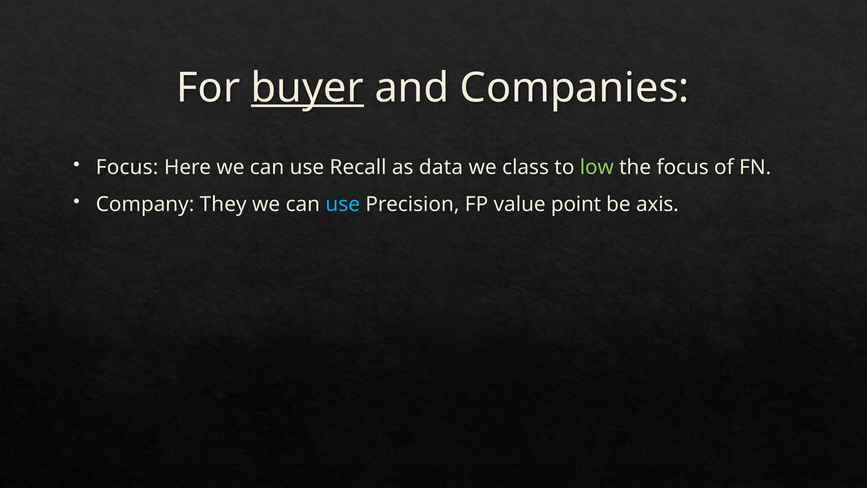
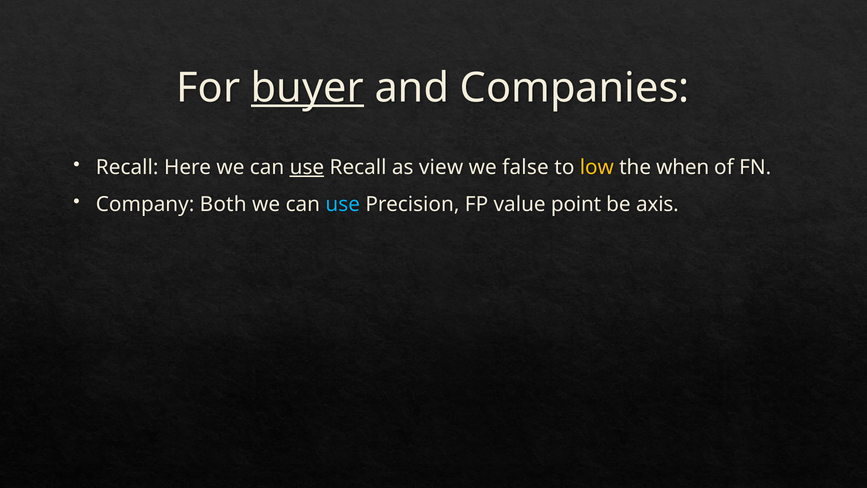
Focus at (127, 167): Focus -> Recall
use at (307, 167) underline: none -> present
data: data -> view
class: class -> false
low colour: light green -> yellow
the focus: focus -> when
They: They -> Both
